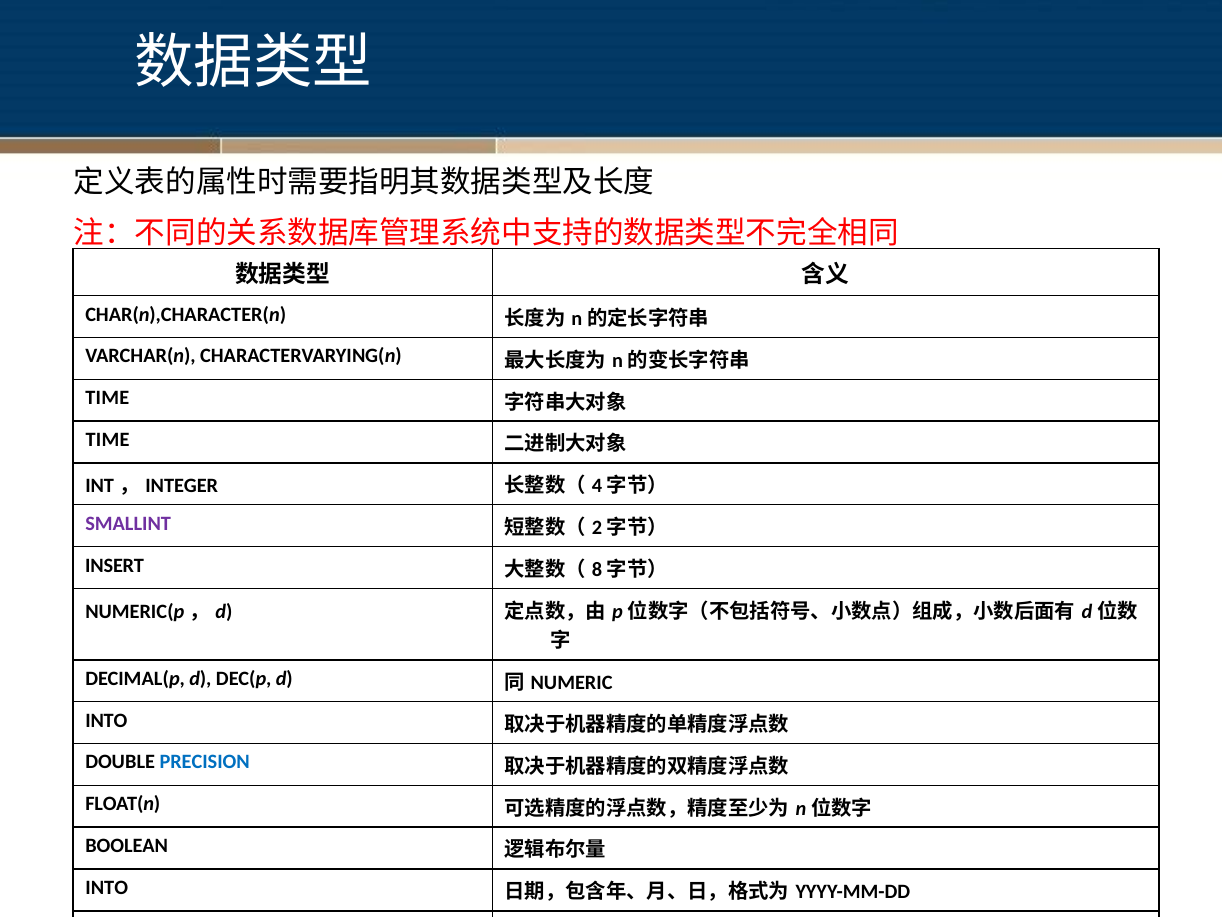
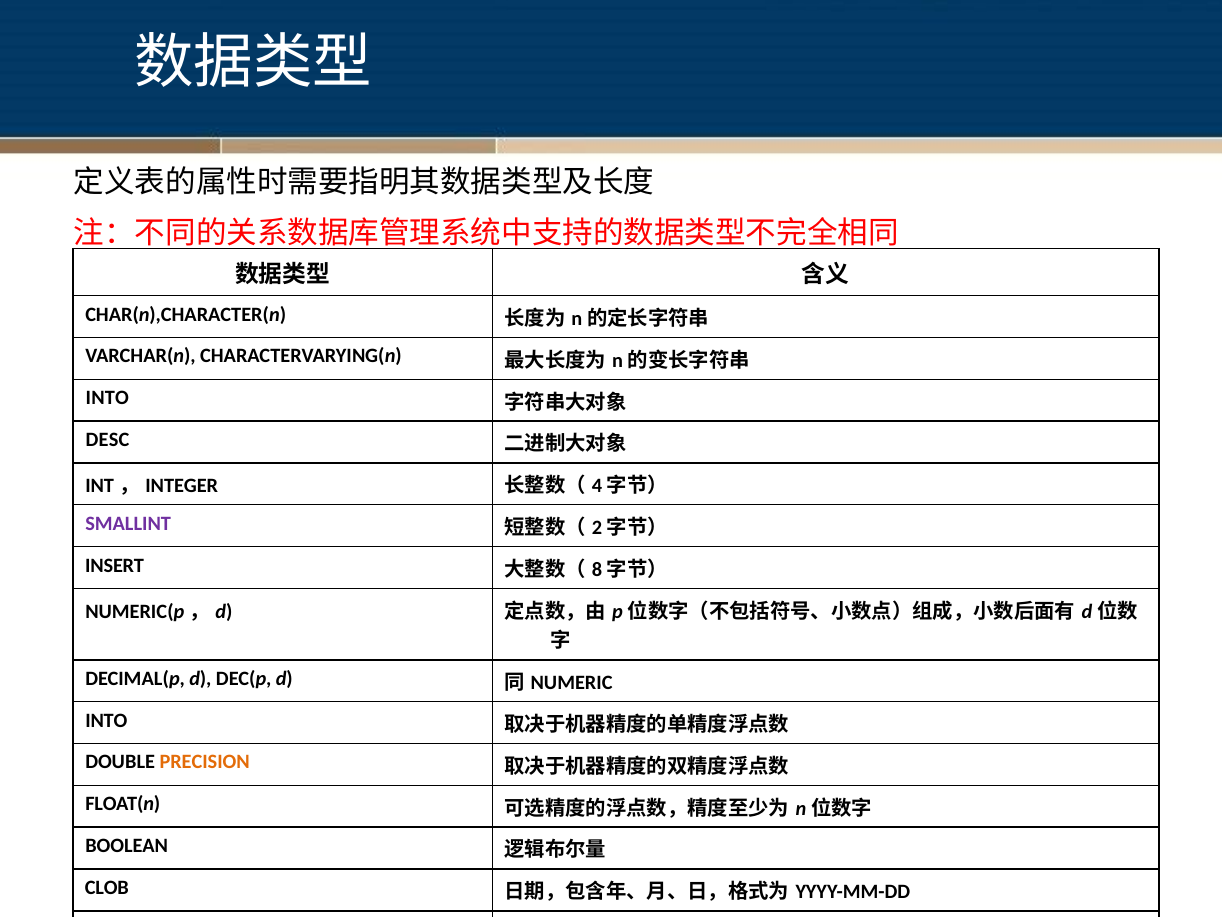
TIME at (107, 398): TIME -> INTO
TIME at (108, 440): TIME -> DESC
PRECISION colour: blue -> orange
INTO at (107, 887): INTO -> CLOB
